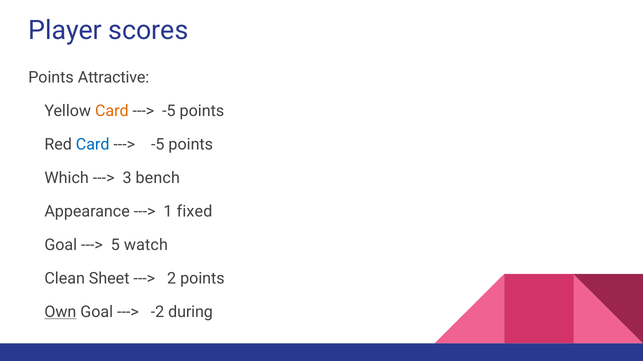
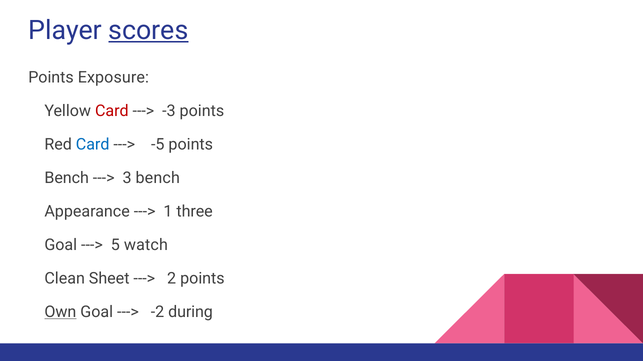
scores underline: none -> present
Attractive: Attractive -> Exposure
Card at (112, 111) colour: orange -> red
-5 at (169, 111): -5 -> -3
Which at (67, 178): Which -> Bench
fixed: fixed -> three
